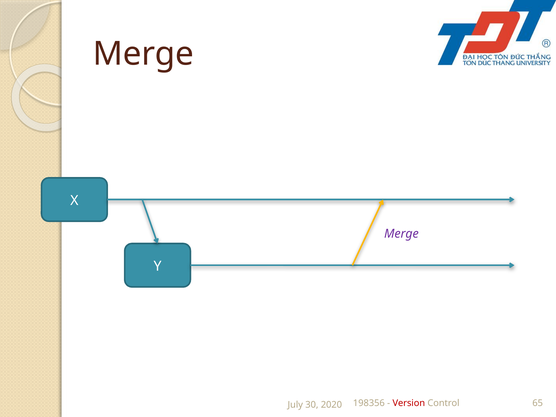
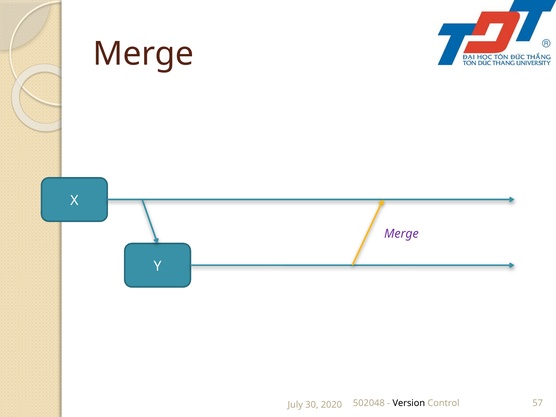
198356: 198356 -> 502048
Version colour: red -> black
65: 65 -> 57
